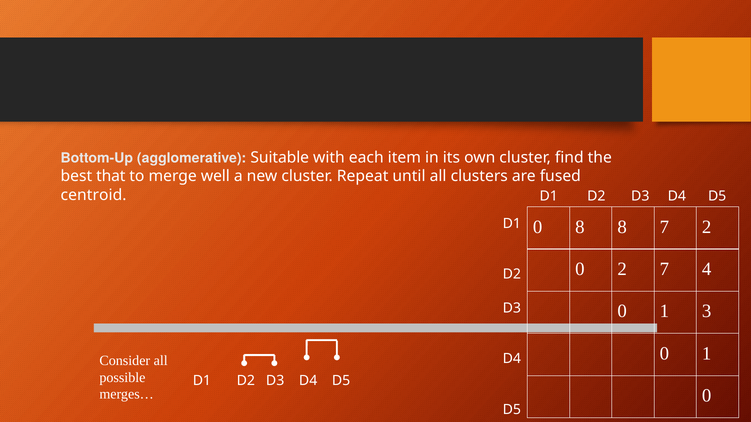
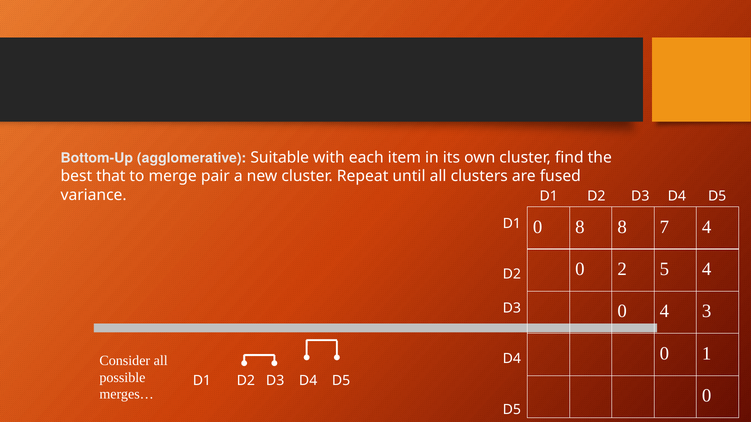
well: well -> pair
centroid: centroid -> variance
7 2: 2 -> 4
2 7: 7 -> 5
1 at (664, 312): 1 -> 4
